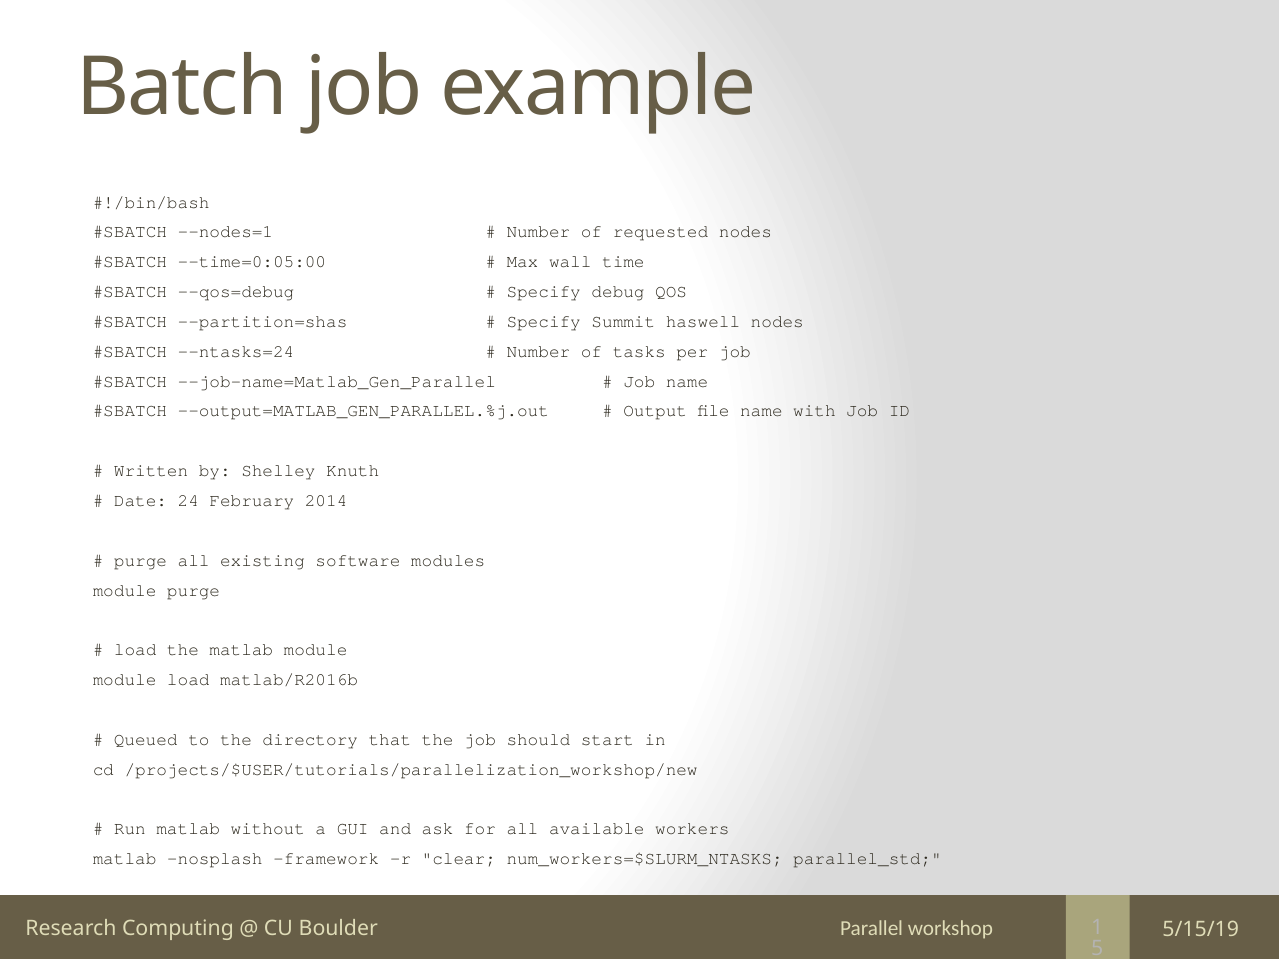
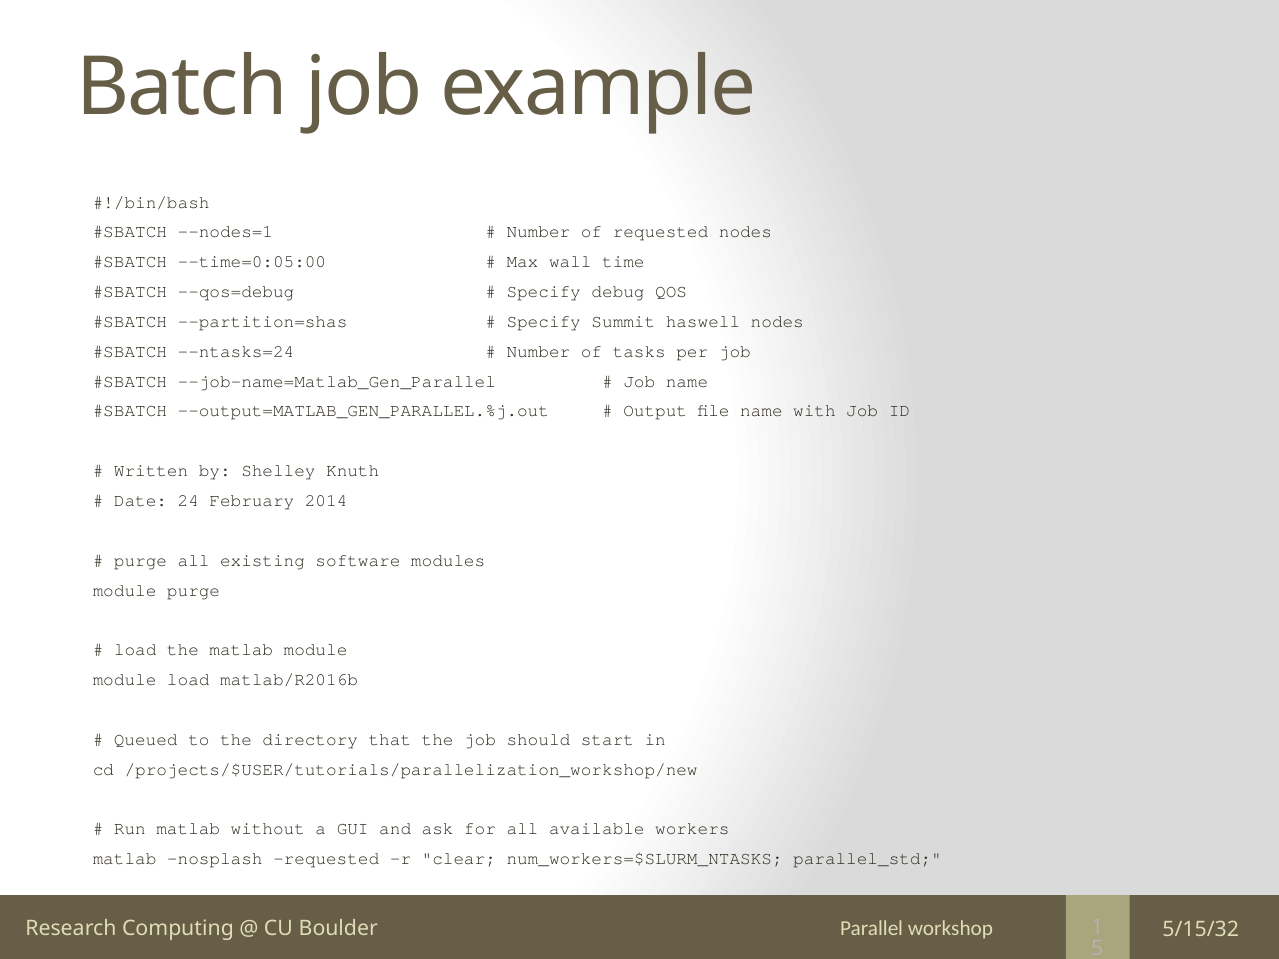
nosplash framework: framework -> requested
5/15/19: 5/15/19 -> 5/15/32
